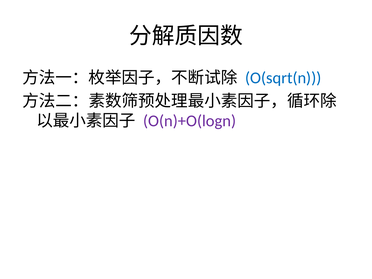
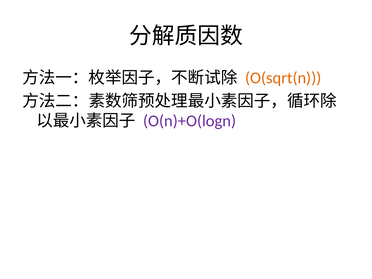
O(sqrt(n colour: blue -> orange
